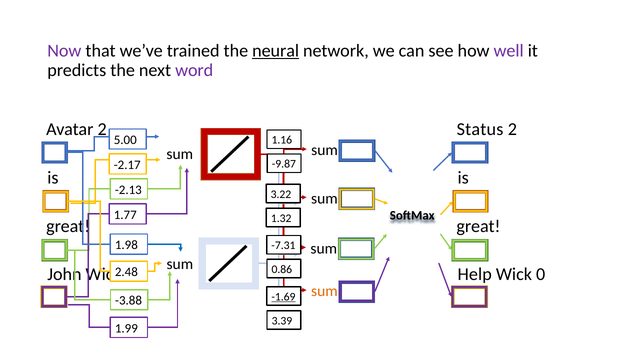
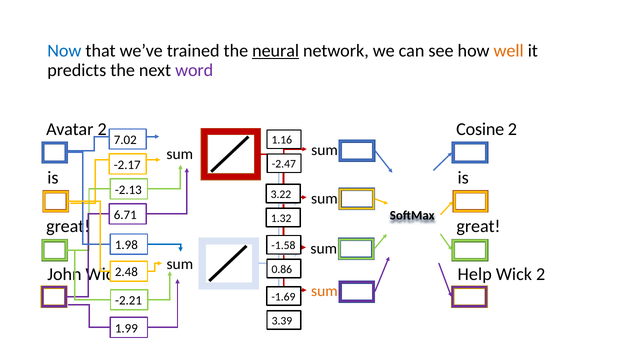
Now colour: purple -> blue
well colour: purple -> orange
Status: Status -> Cosine
5.00: 5.00 -> 7.02
-9.87: -9.87 -> -2.47
1.77: 1.77 -> 6.71
-7.31: -7.31 -> -1.58
Wick 0: 0 -> 2
-1.69 underline: present -> none
-3.88: -3.88 -> -2.21
